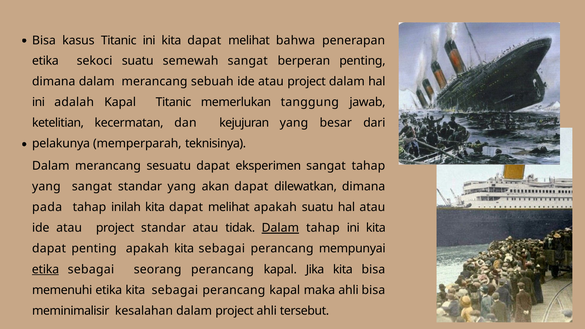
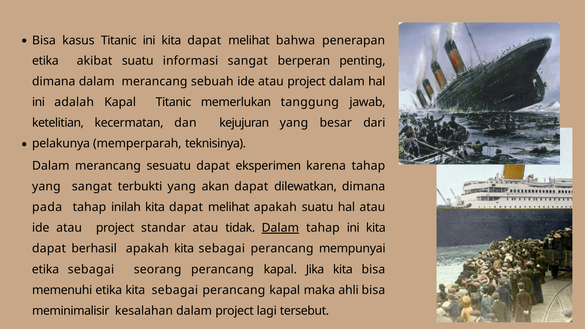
sekoci: sekoci -> akibat
semewah: semewah -> informasi
eksperimen sangat: sangat -> karena
sangat standar: standar -> terbukti
dapat penting: penting -> berhasil
etika at (45, 269) underline: present -> none
project ahli: ahli -> lagi
